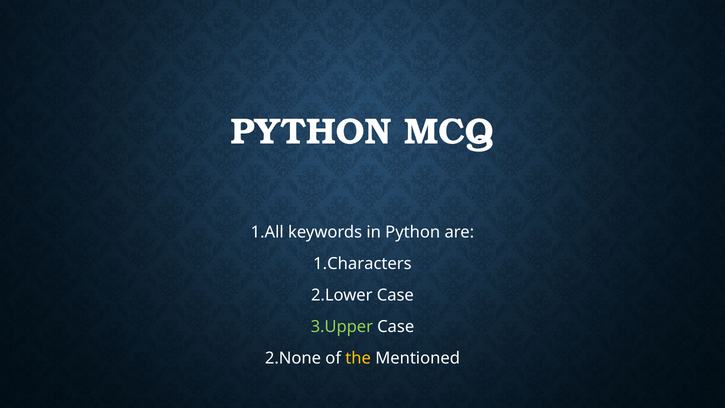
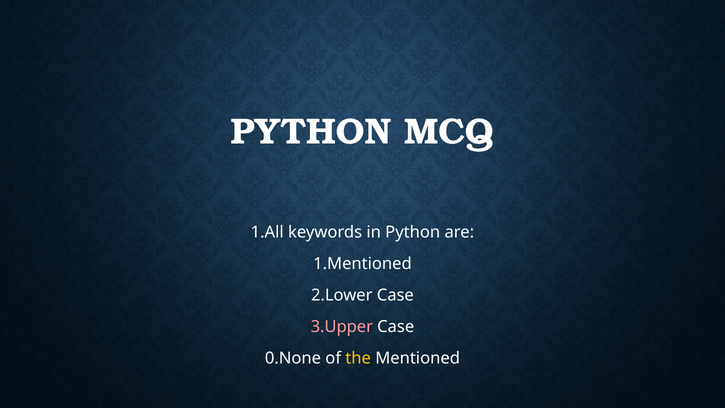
1.Characters: 1.Characters -> 1.Mentioned
3.Upper colour: light green -> pink
2.None: 2.None -> 0.None
